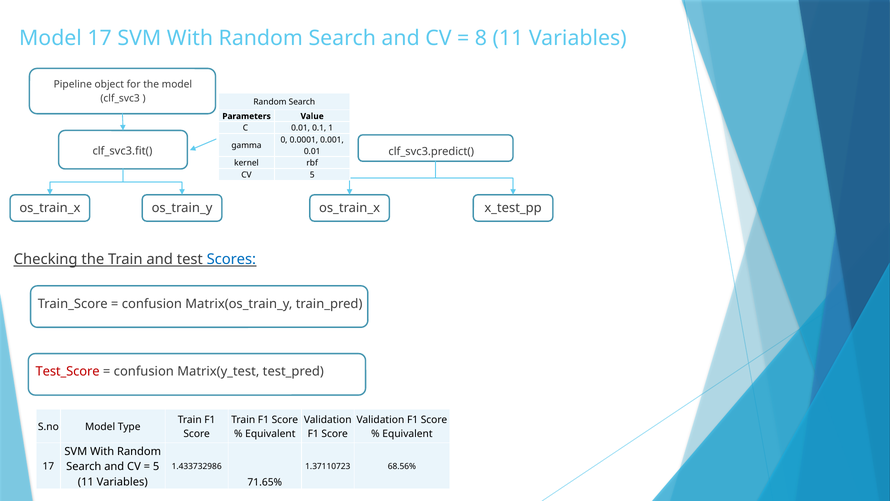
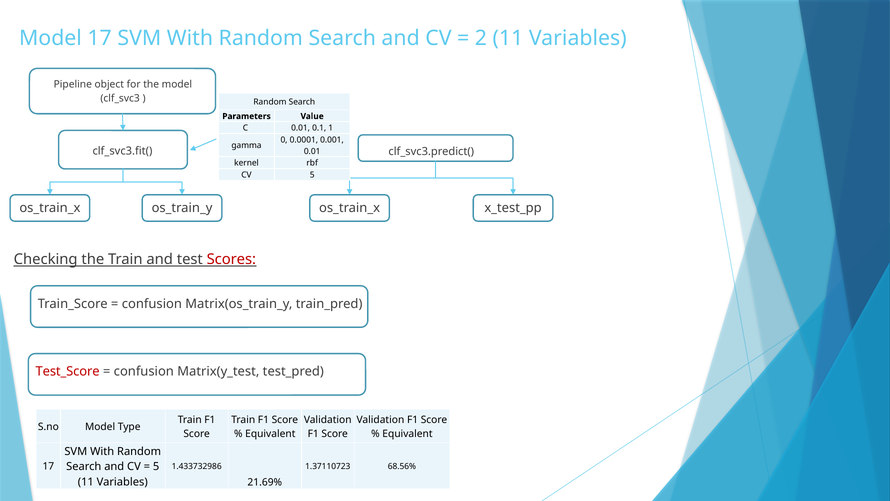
8: 8 -> 2
Scores colour: blue -> red
71.65%: 71.65% -> 21.69%
